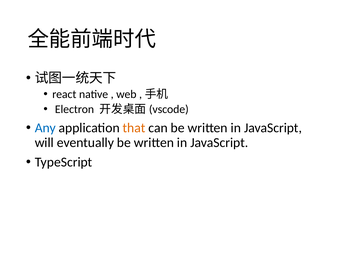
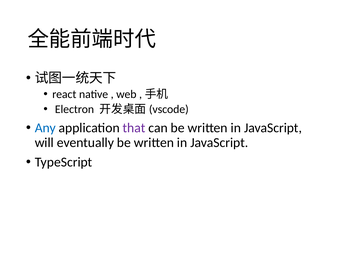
that colour: orange -> purple
